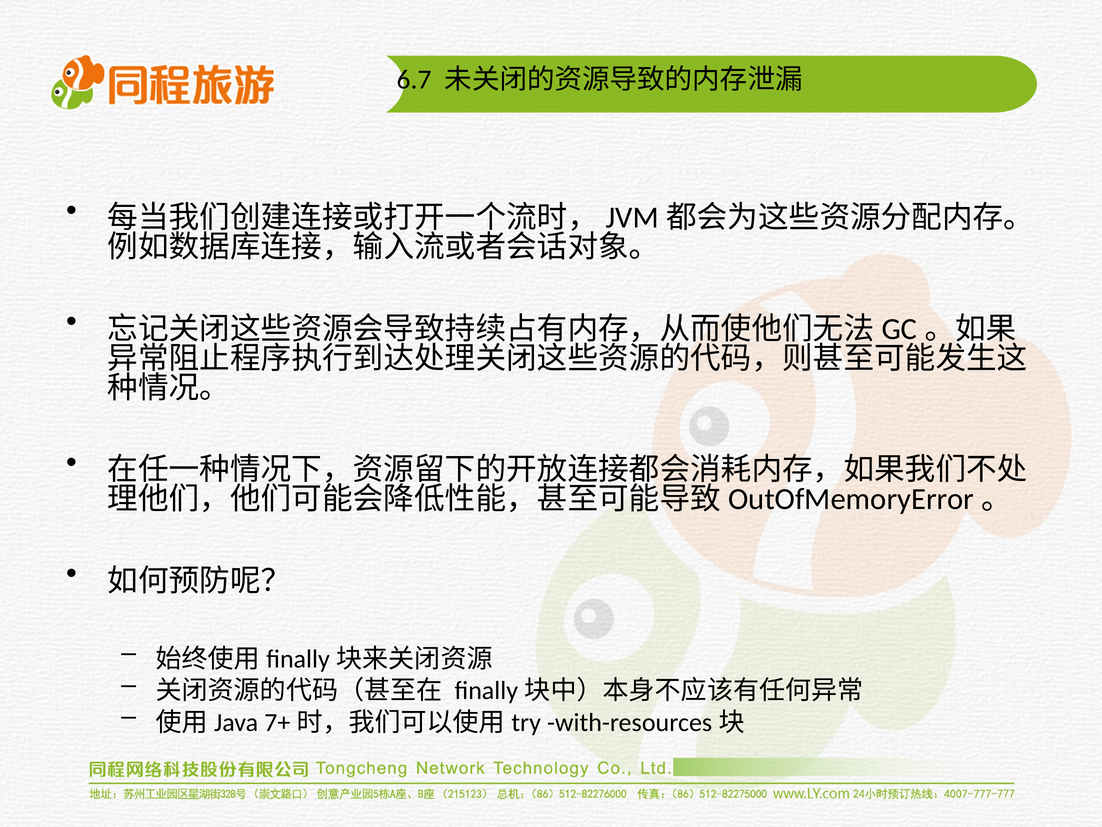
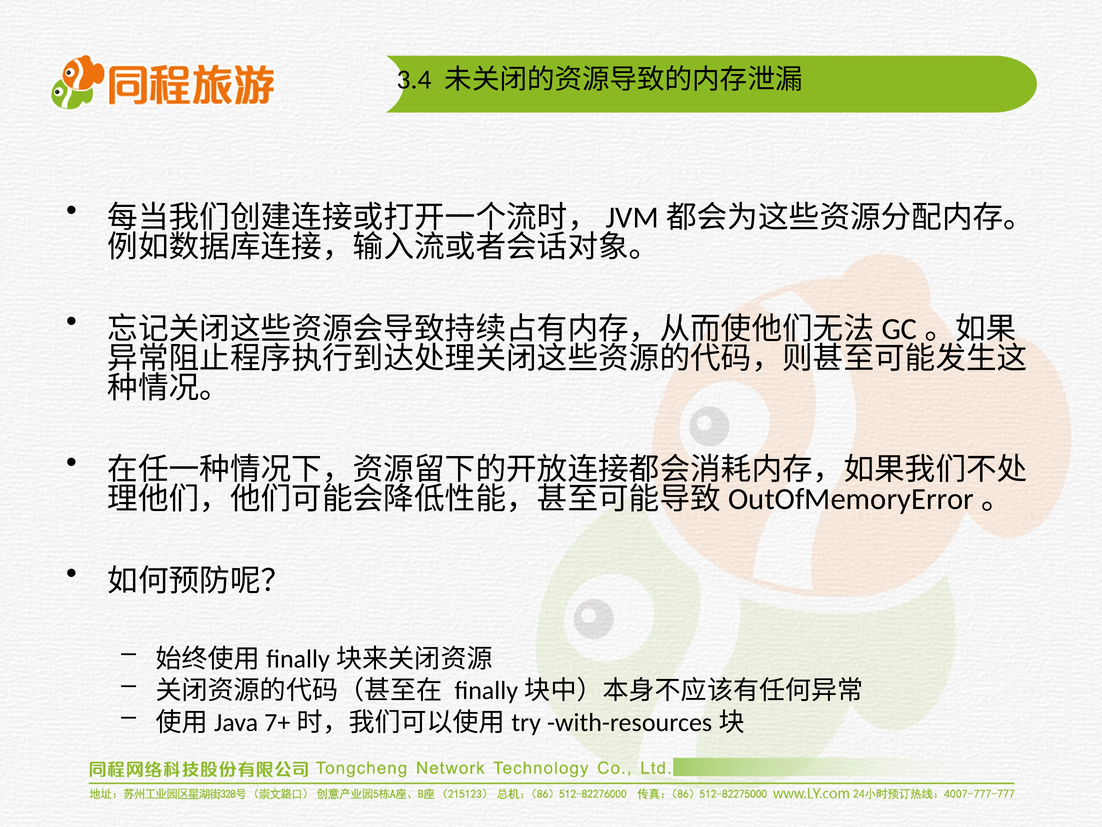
6.7: 6.7 -> 3.4
